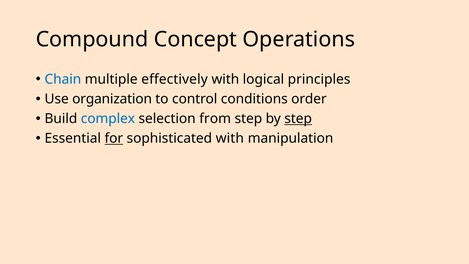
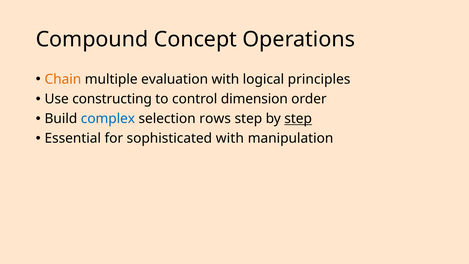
Chain colour: blue -> orange
effectively: effectively -> evaluation
organization: organization -> constructing
conditions: conditions -> dimension
from: from -> rows
for underline: present -> none
